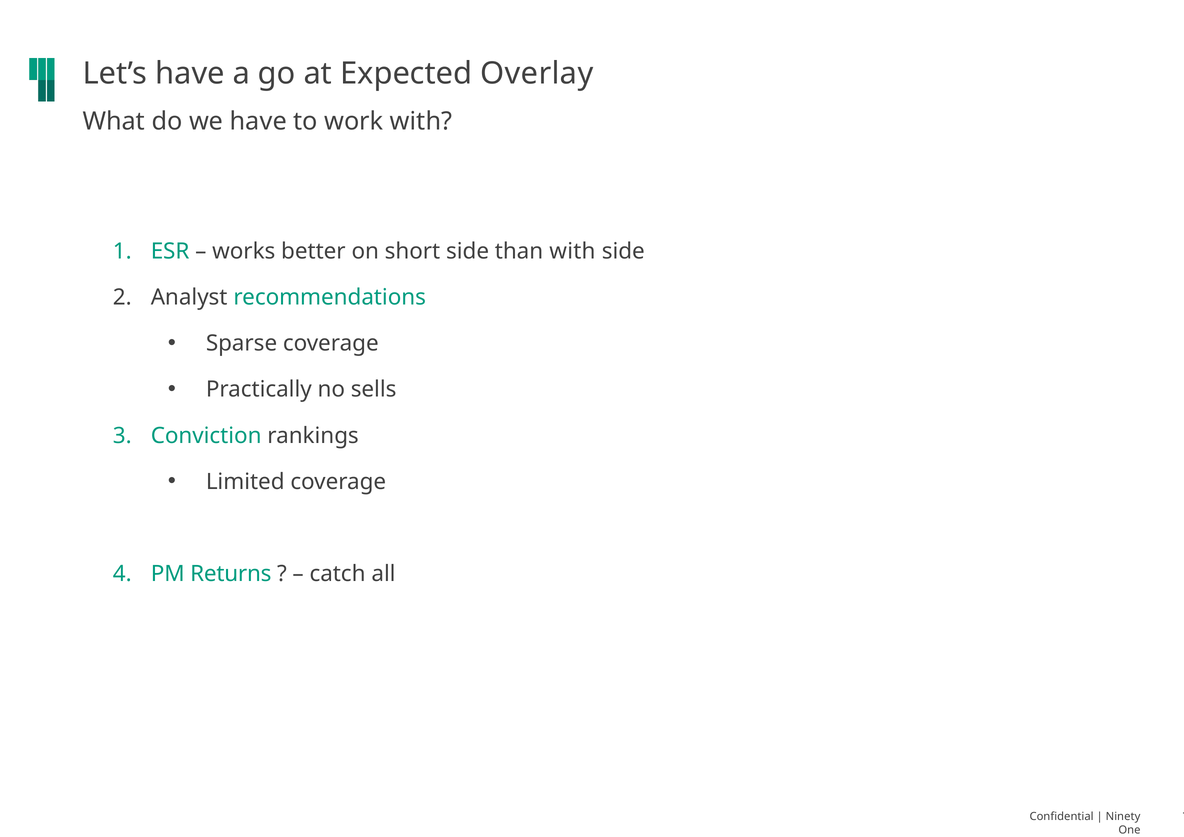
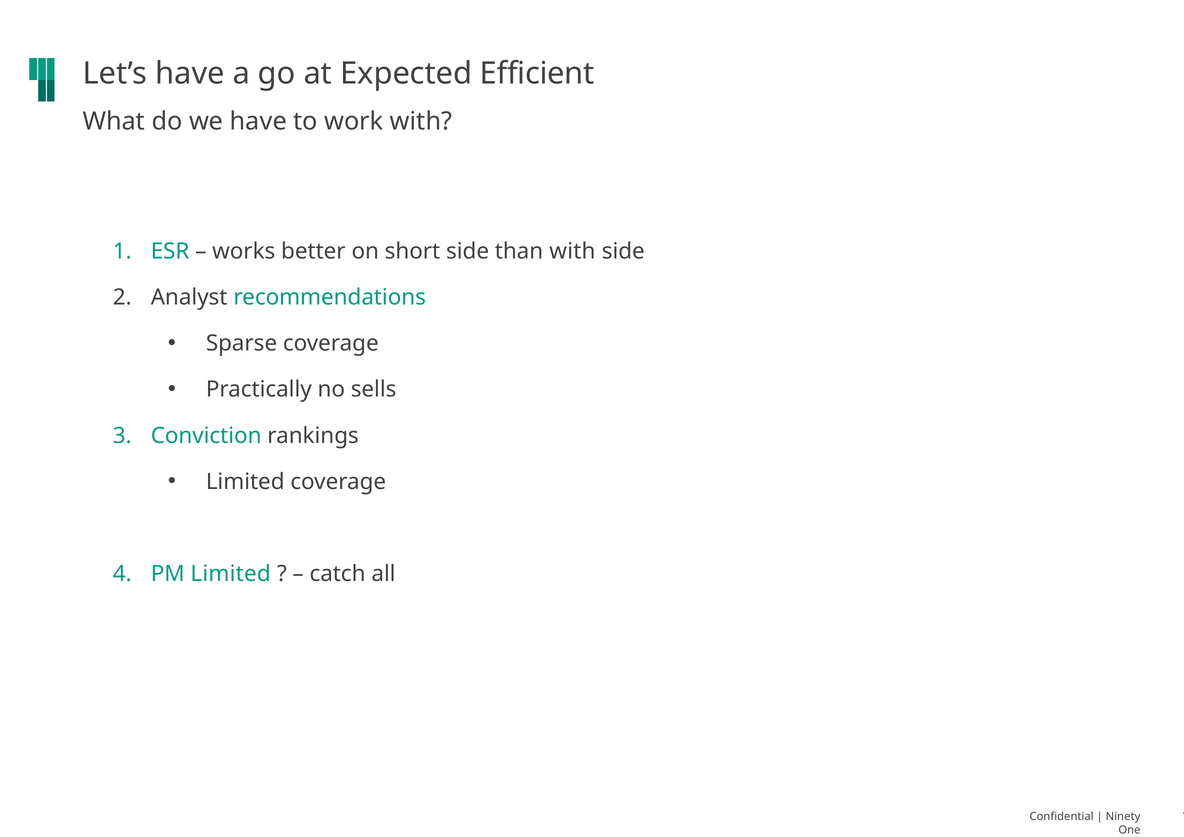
Overlay: Overlay -> Efficient
PM Returns: Returns -> Limited
